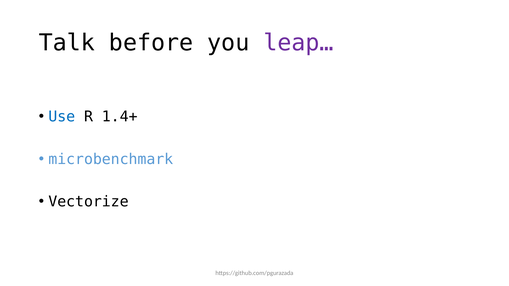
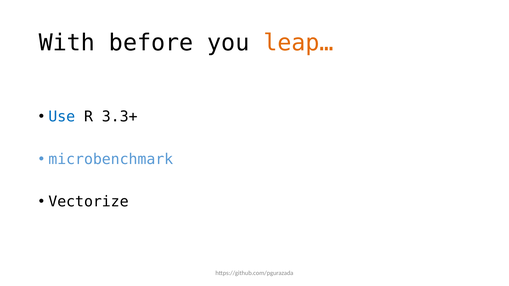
Talk: Talk -> With
leap… colour: purple -> orange
1.4+: 1.4+ -> 3.3+
